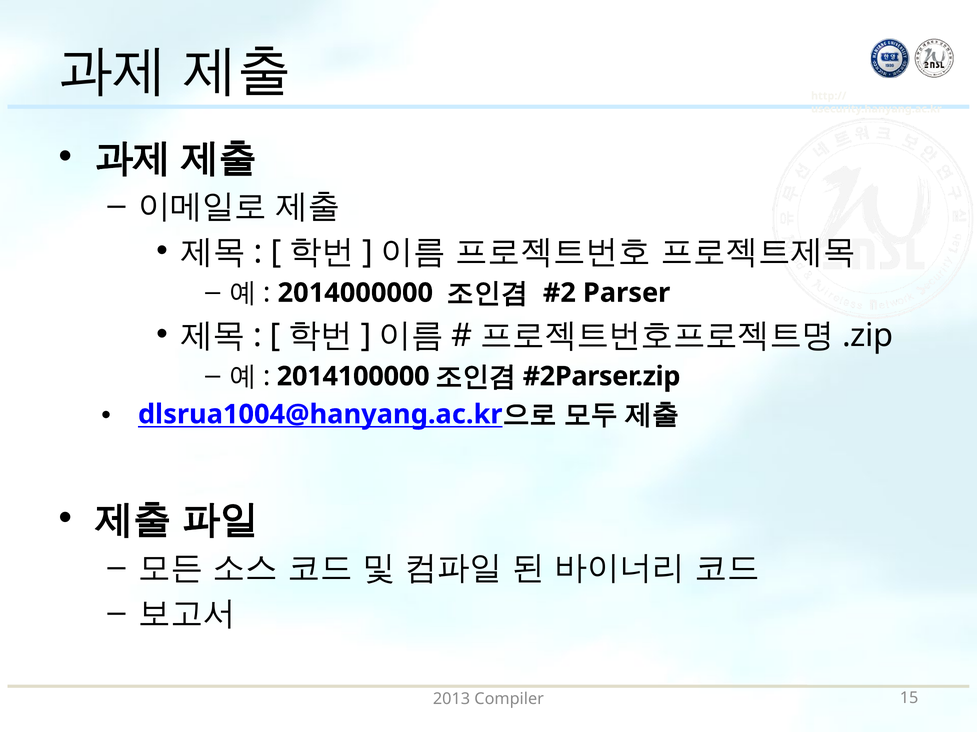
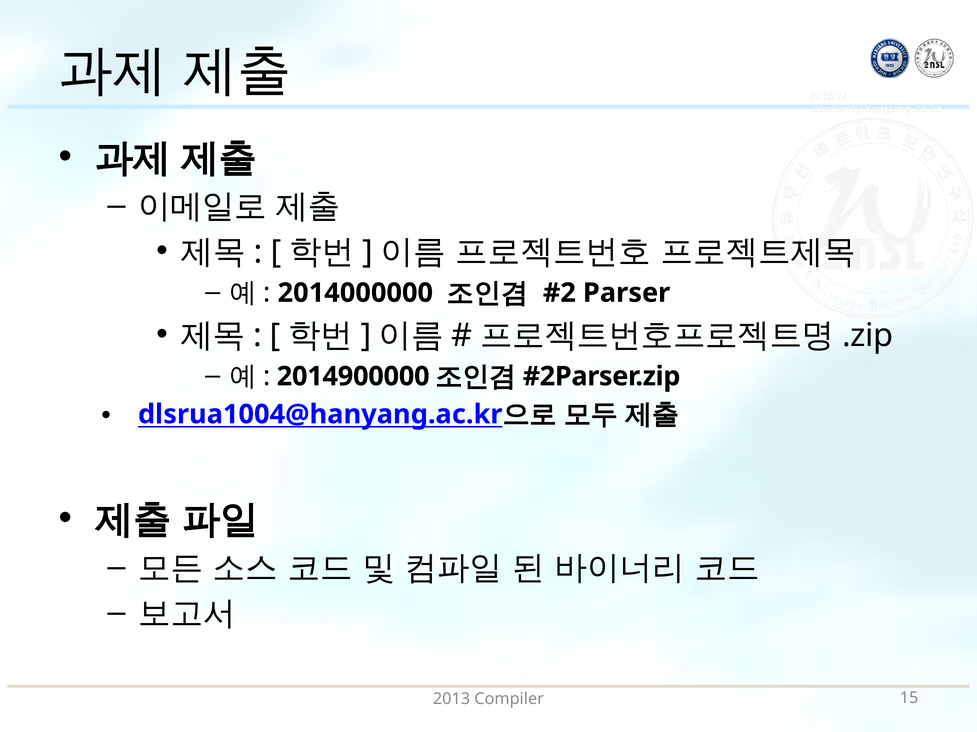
2014100000: 2014100000 -> 2014900000
